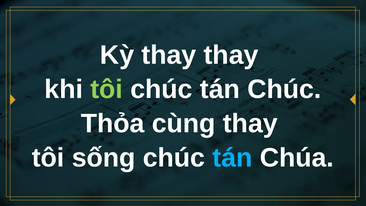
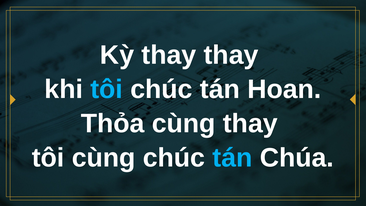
tôi at (107, 89) colour: light green -> light blue
tán Chúc: Chúc -> Hoan
tôi sống: sống -> cùng
